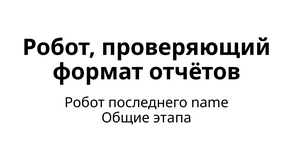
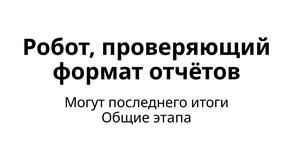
Робот at (85, 103): Робот -> Могут
name: name -> итоги
